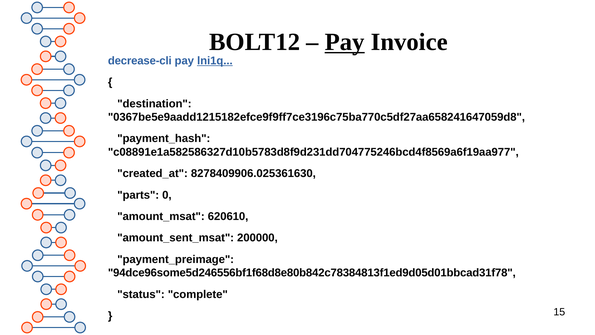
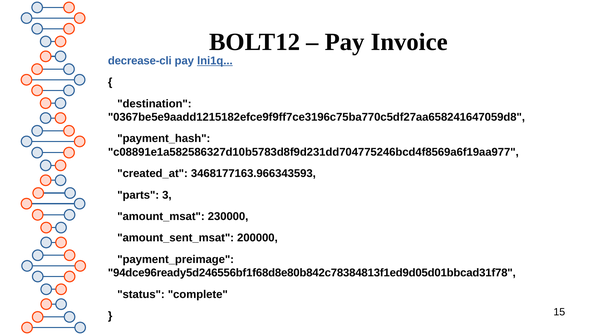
Pay at (345, 42) underline: present -> none
8278409906.025361630: 8278409906.025361630 -> 3468177163.966343593
0: 0 -> 3
620610: 620610 -> 230000
94dce96some5d246556bf1f68d8e80b842c78384813f1ed9d05d01bbcad31f78: 94dce96some5d246556bf1f68d8e80b842c78384813f1ed9d05d01bbcad31f78 -> 94dce96ready5d246556bf1f68d8e80b842c78384813f1ed9d05d01bbcad31f78
